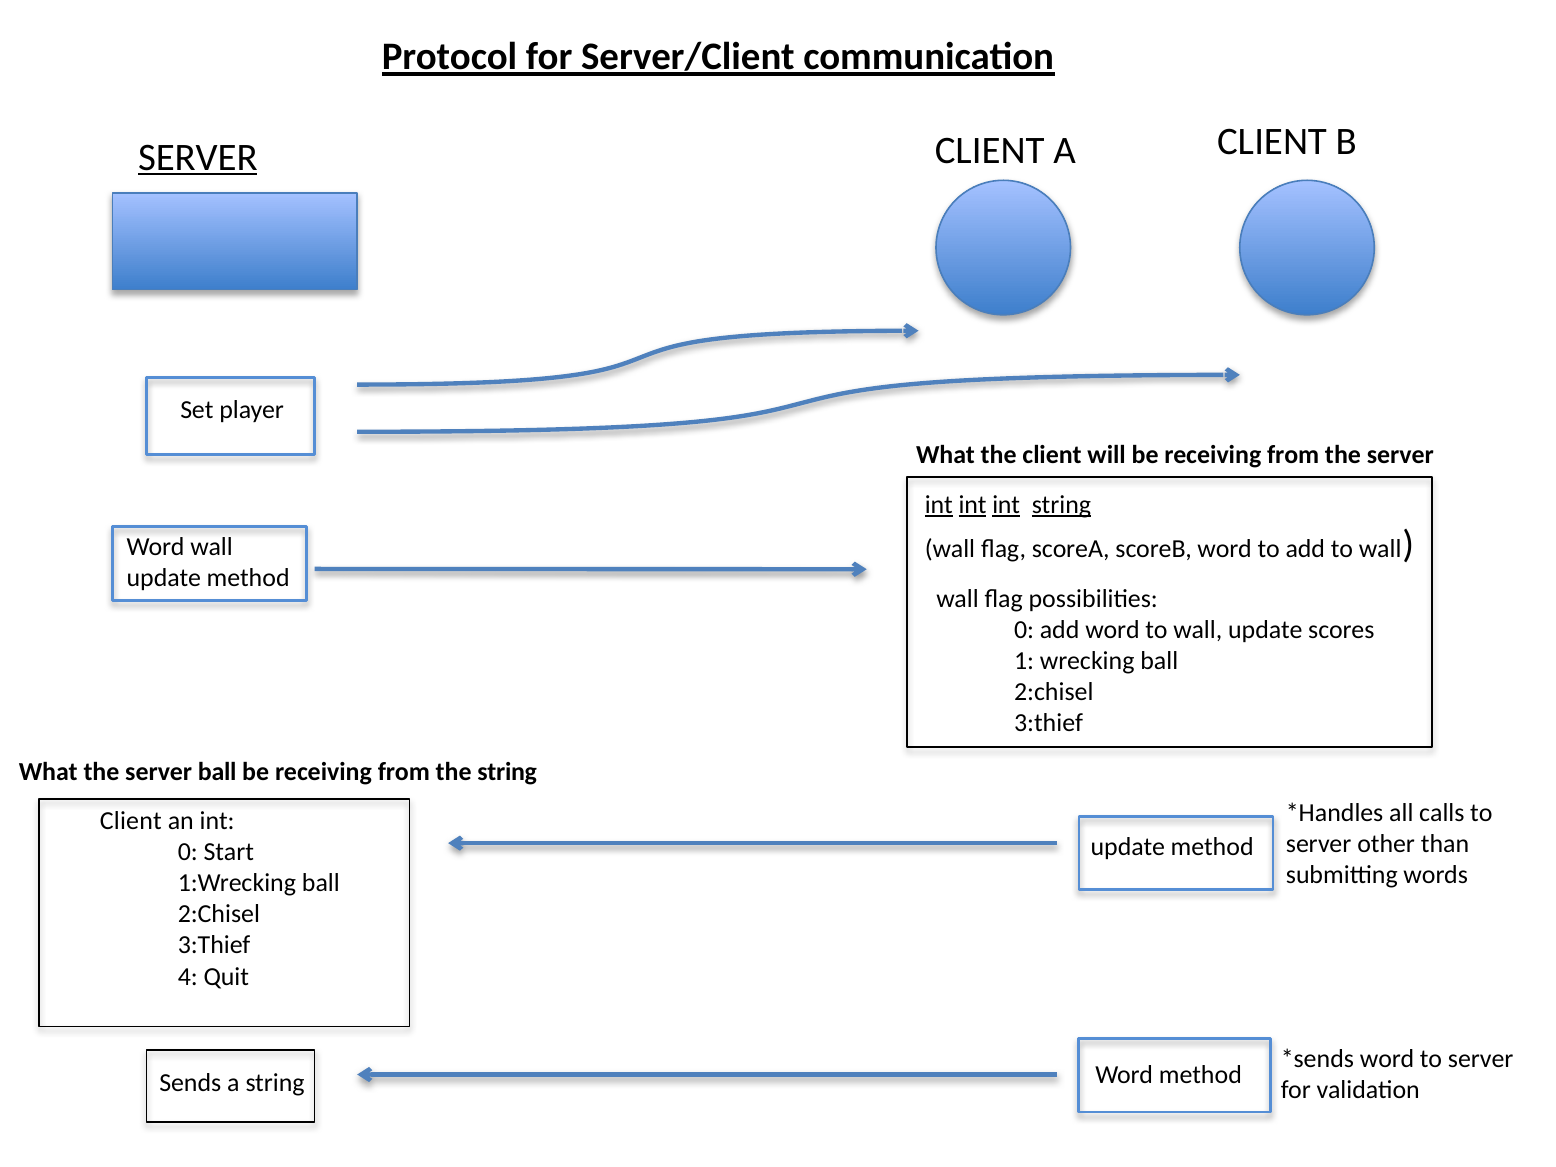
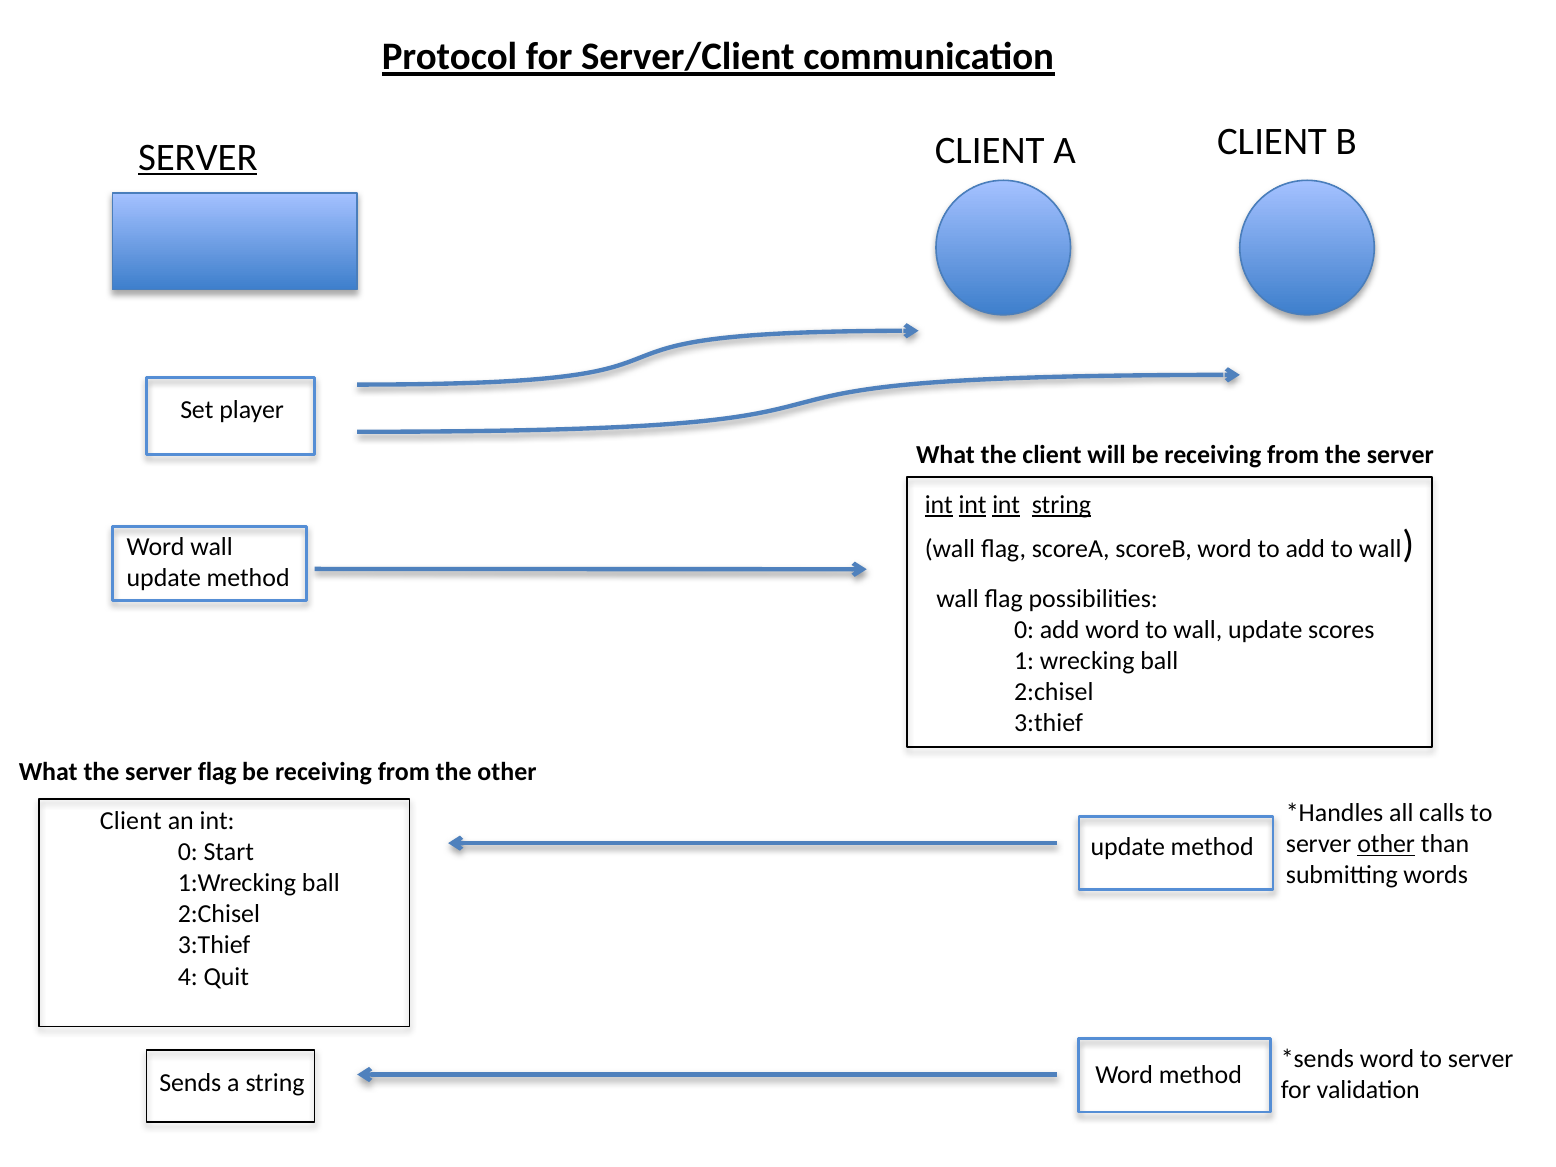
server ball: ball -> flag
the string: string -> other
other at (1386, 844) underline: none -> present
